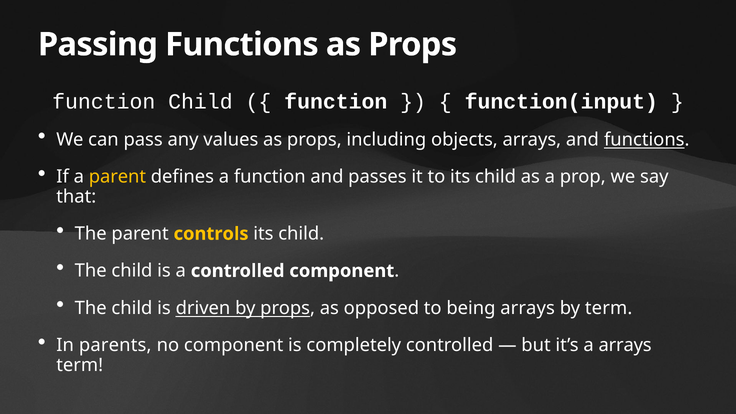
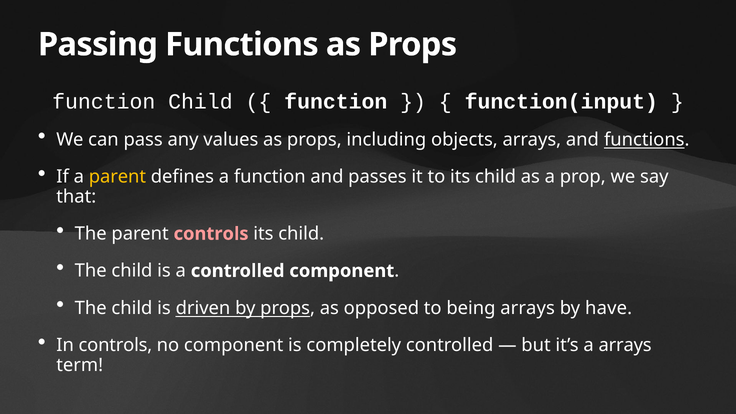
controls at (211, 234) colour: yellow -> pink
by term: term -> have
In parents: parents -> controls
